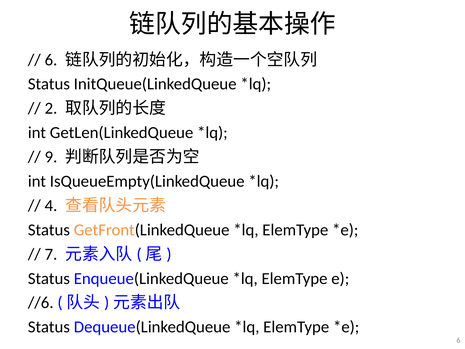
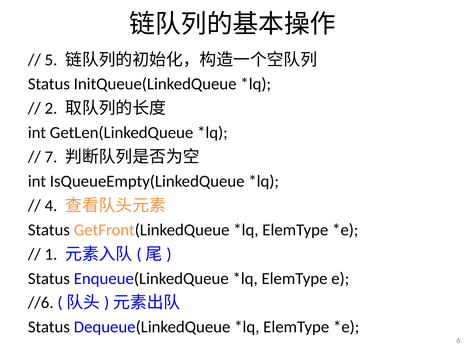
6 at (51, 60): 6 -> 5
9: 9 -> 7
7: 7 -> 1
